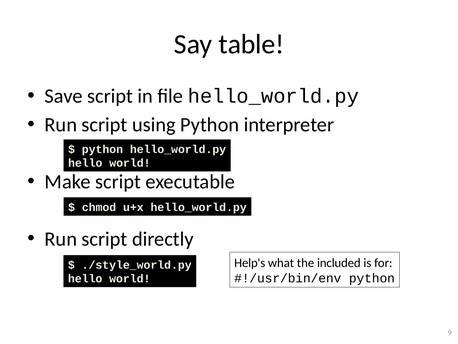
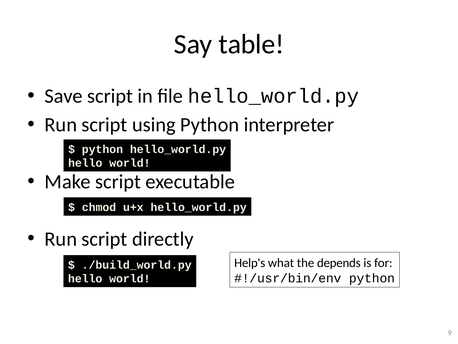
included: included -> depends
./style_world.py: ./style_world.py -> ./build_world.py
